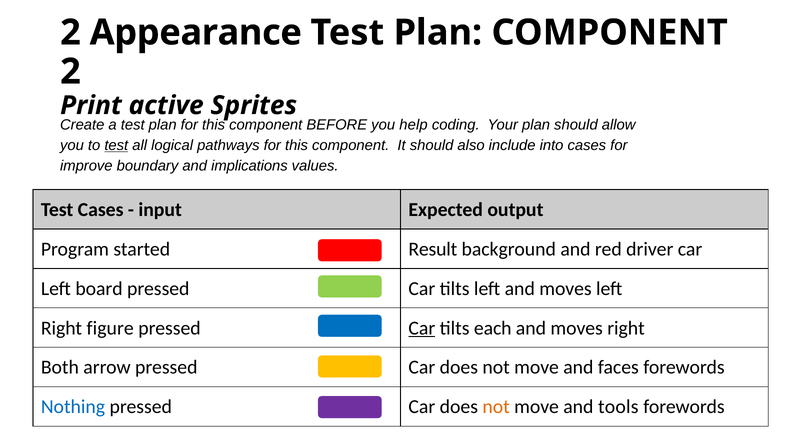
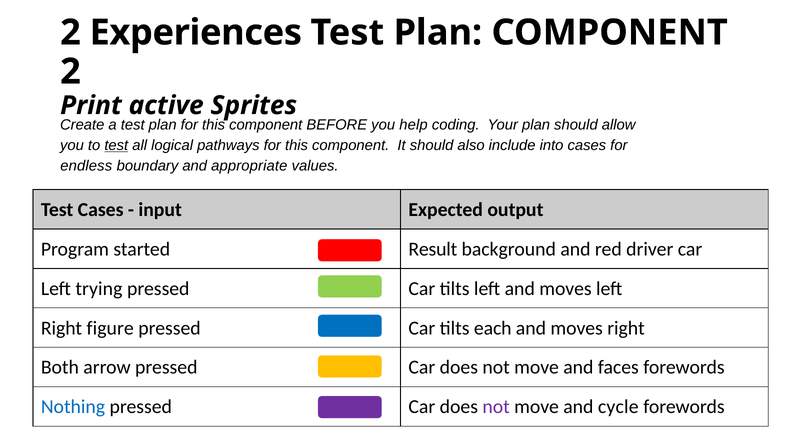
Appearance: Appearance -> Experiences
improve: improve -> endless
implications: implications -> appropriate
board: board -> trying
Car at (422, 328) underline: present -> none
not at (496, 407) colour: orange -> purple
tools: tools -> cycle
